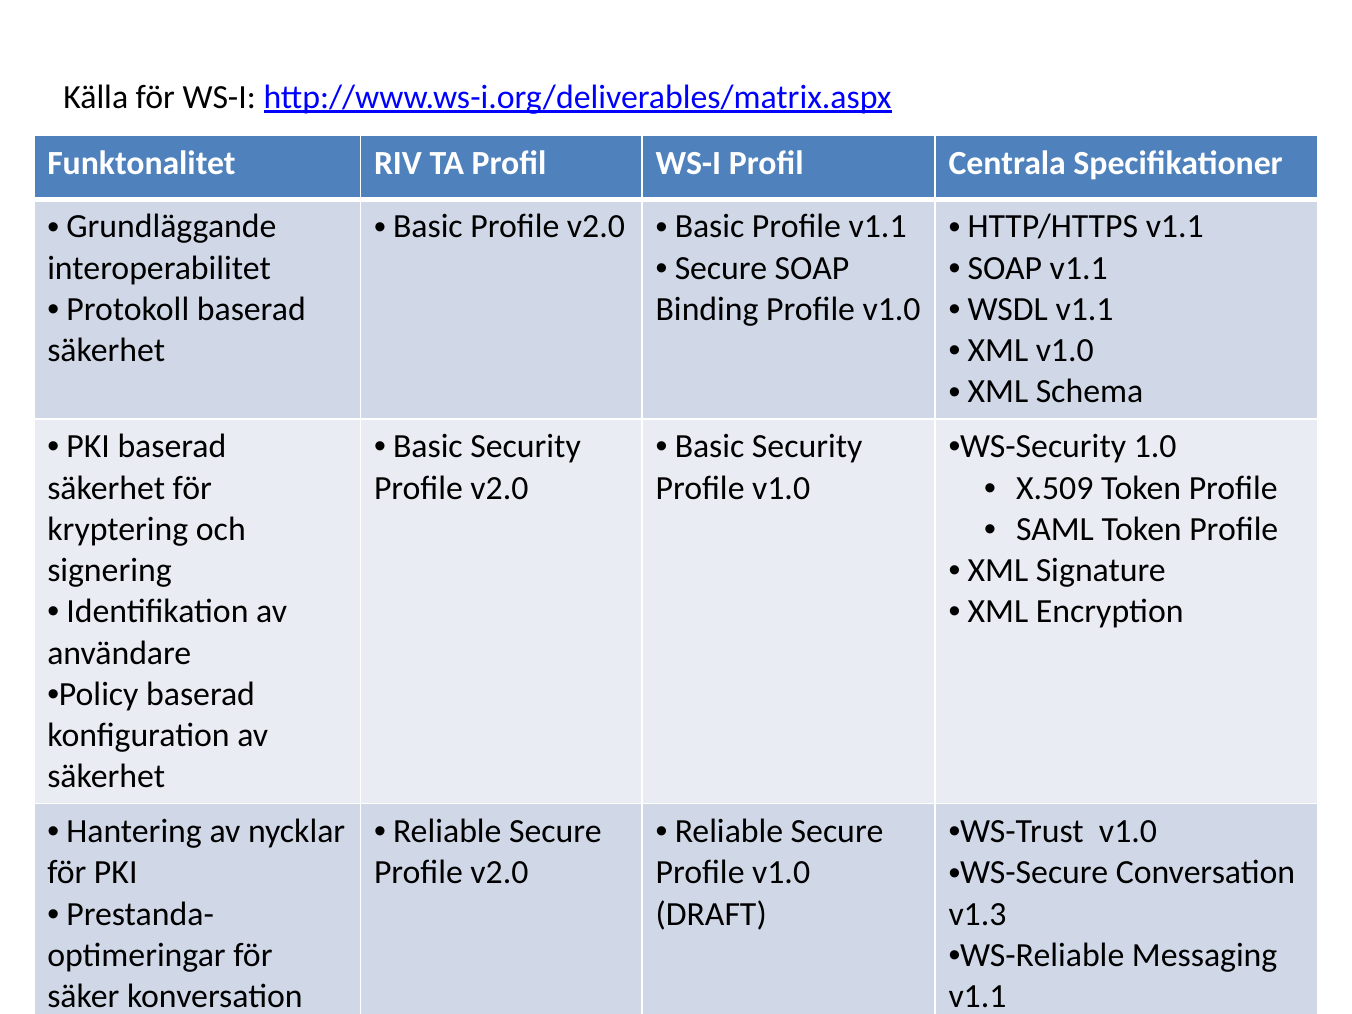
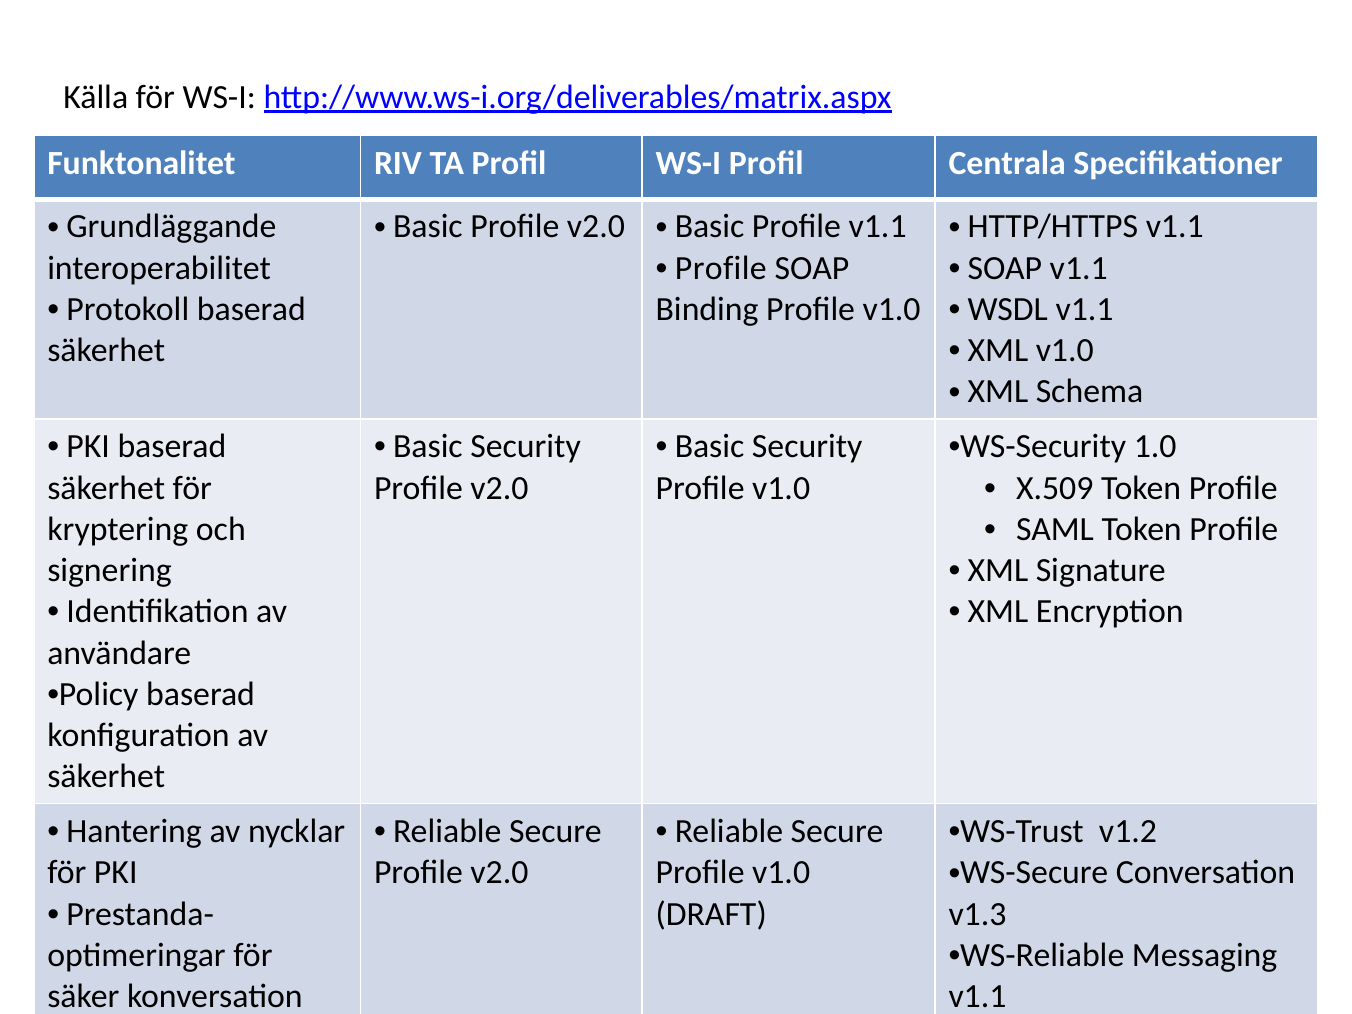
Secure at (721, 268): Secure -> Profile
WS-Trust v1.0: v1.0 -> v1.2
